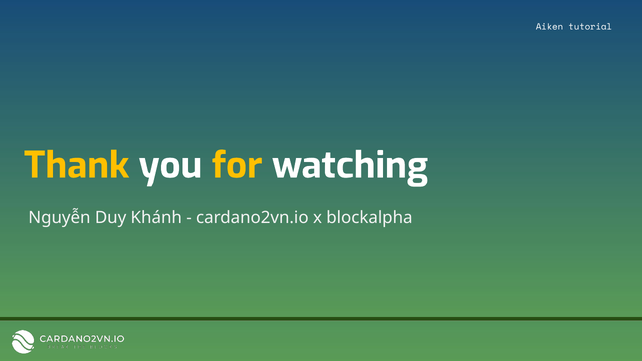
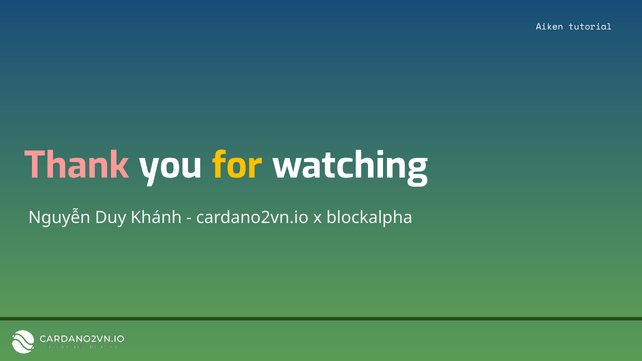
Thank colour: yellow -> pink
